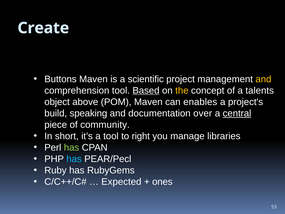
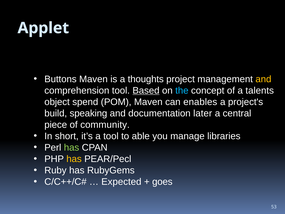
Create: Create -> Applet
scientific: scientific -> thoughts
the colour: yellow -> light blue
above: above -> spend
over: over -> later
central underline: present -> none
right: right -> able
has at (74, 159) colour: light blue -> yellow
ones: ones -> goes
